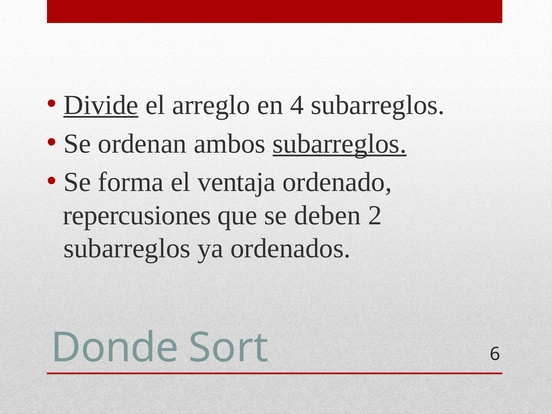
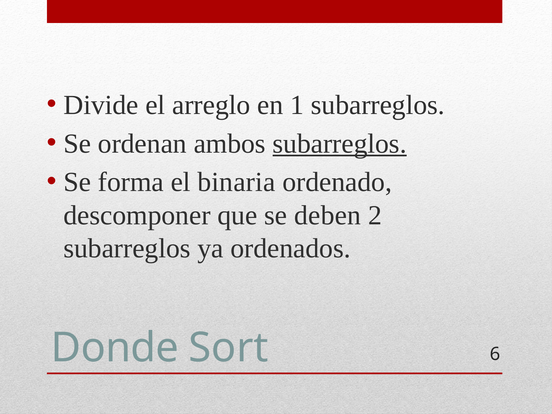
Divide underline: present -> none
4: 4 -> 1
ventaja: ventaja -> binaria
repercusiones: repercusiones -> descomponer
